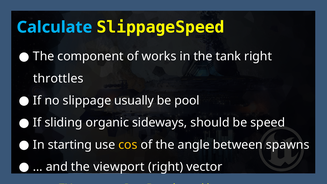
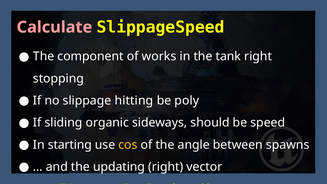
Calculate colour: light blue -> pink
throttles: throttles -> stopping
usually: usually -> hitting
pool: pool -> poly
viewport: viewport -> updating
